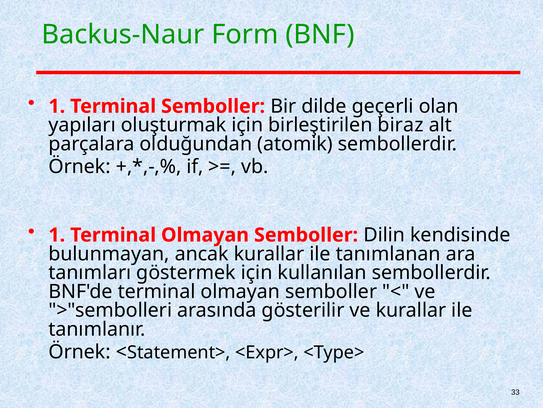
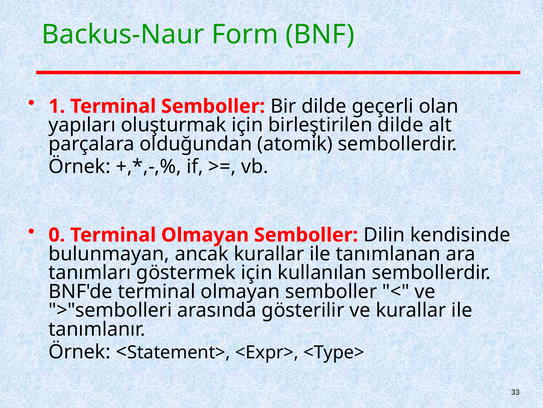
birleştirilen biraz: biraz -> dilde
1 at (57, 235): 1 -> 0
